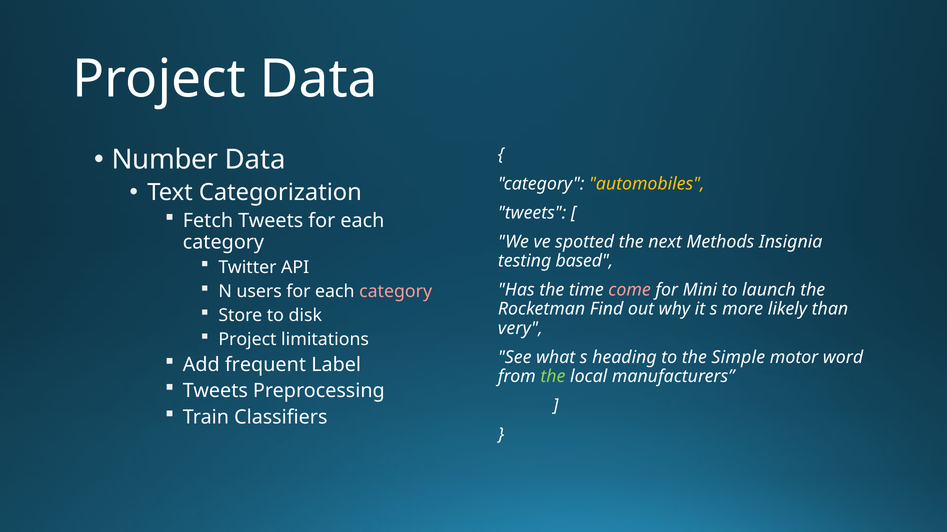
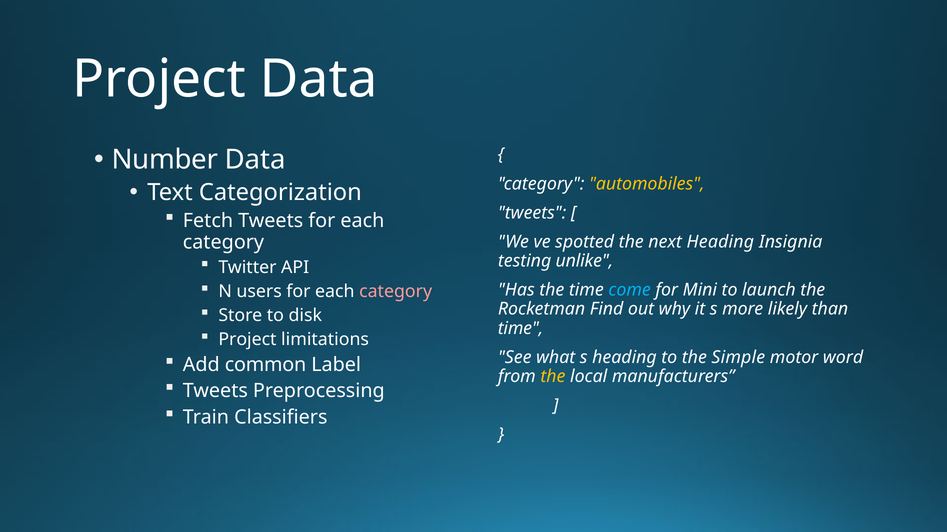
next Methods: Methods -> Heading
based: based -> unlike
come colour: pink -> light blue
very at (520, 329): very -> time
frequent: frequent -> common
the at (553, 377) colour: light green -> yellow
